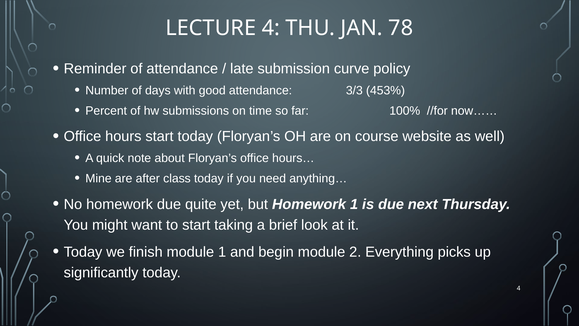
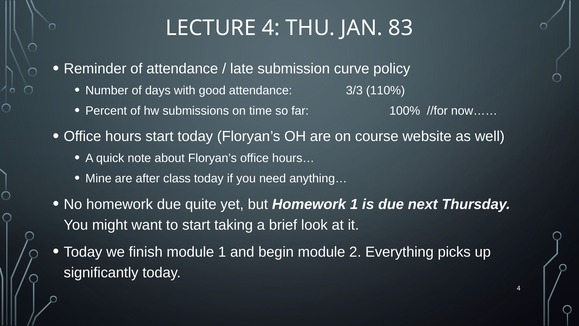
78: 78 -> 83
453%: 453% -> 110%
